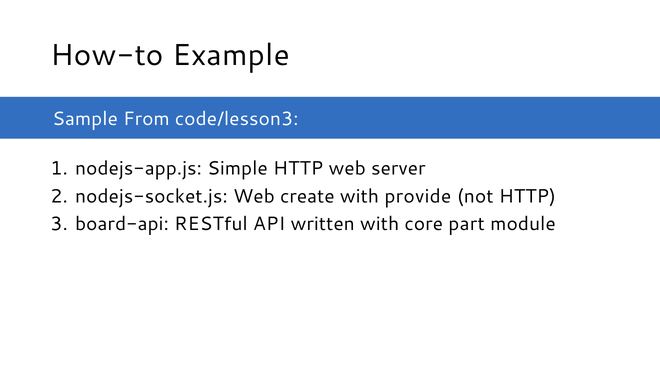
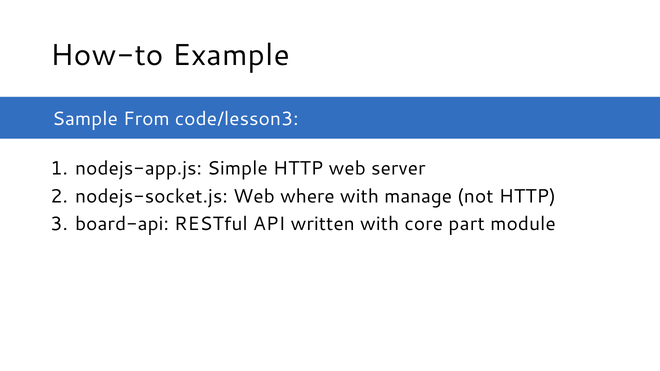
create: create -> where
provide: provide -> manage
